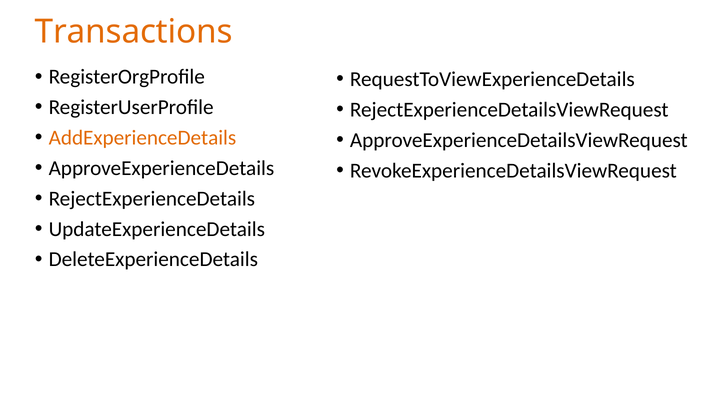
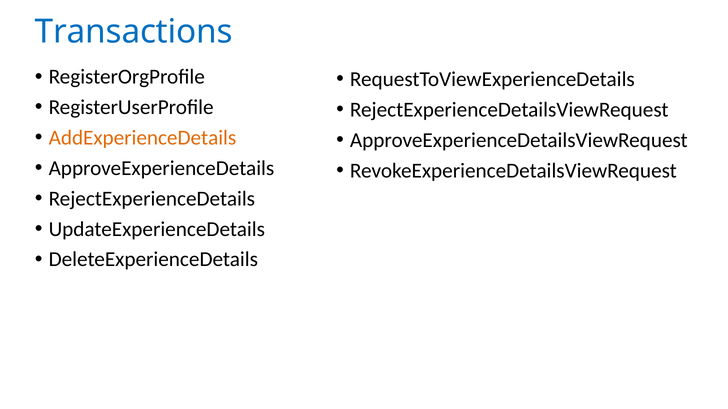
Transactions colour: orange -> blue
